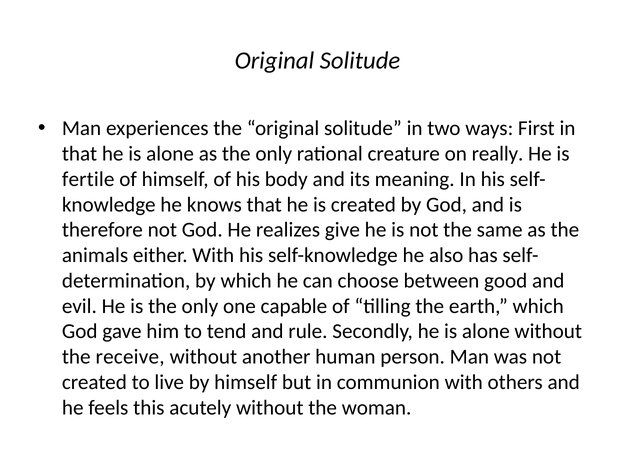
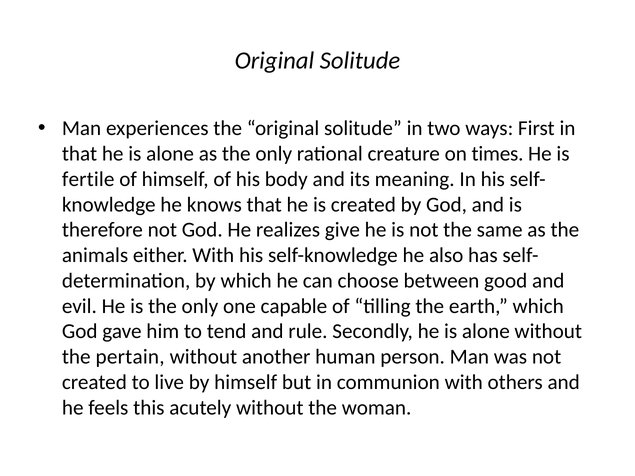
really: really -> times
receive: receive -> pertain
